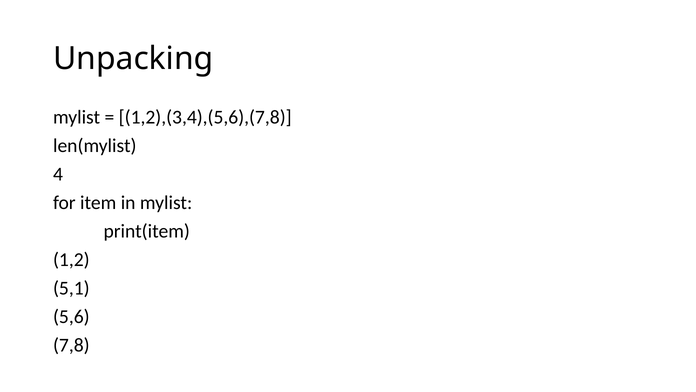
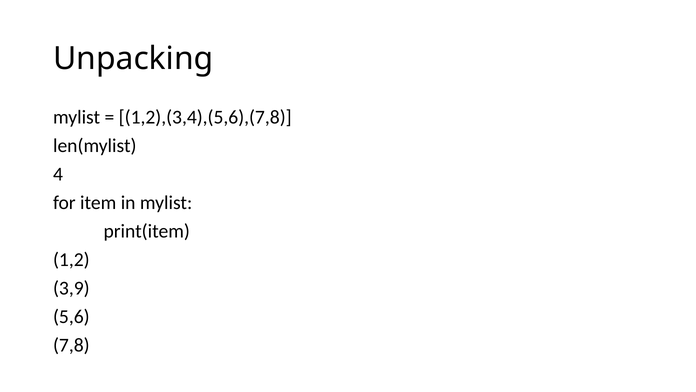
5,1: 5,1 -> 3,9
